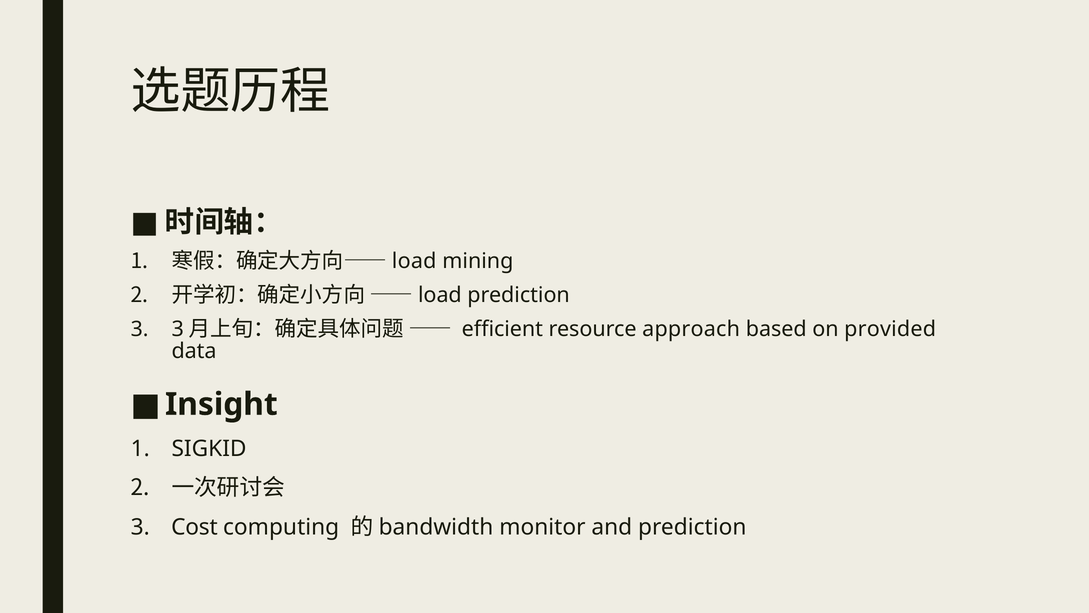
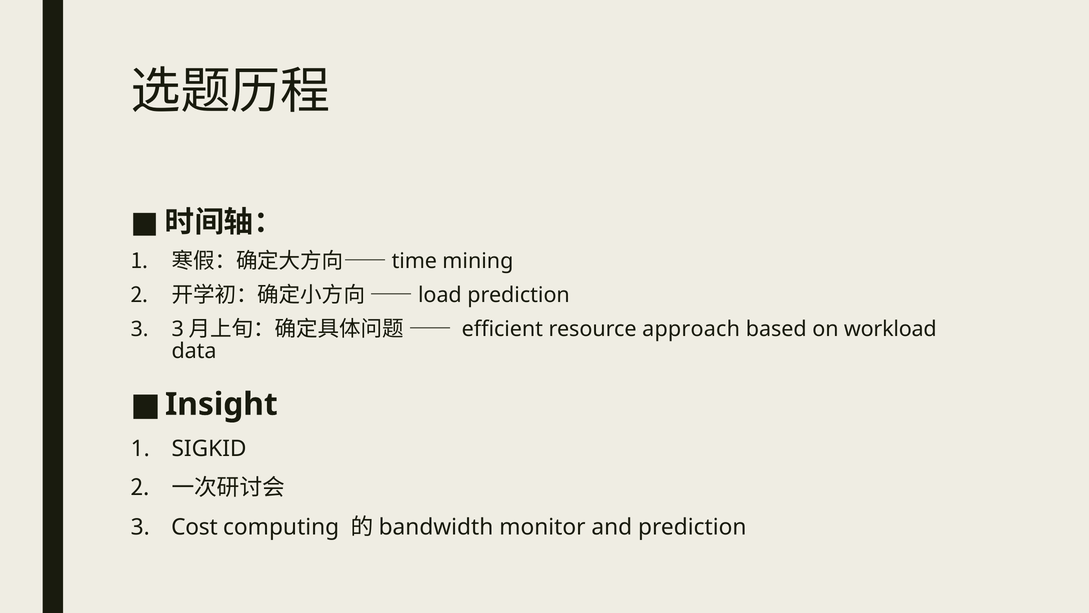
load at (414, 261): load -> time
provided: provided -> workload
